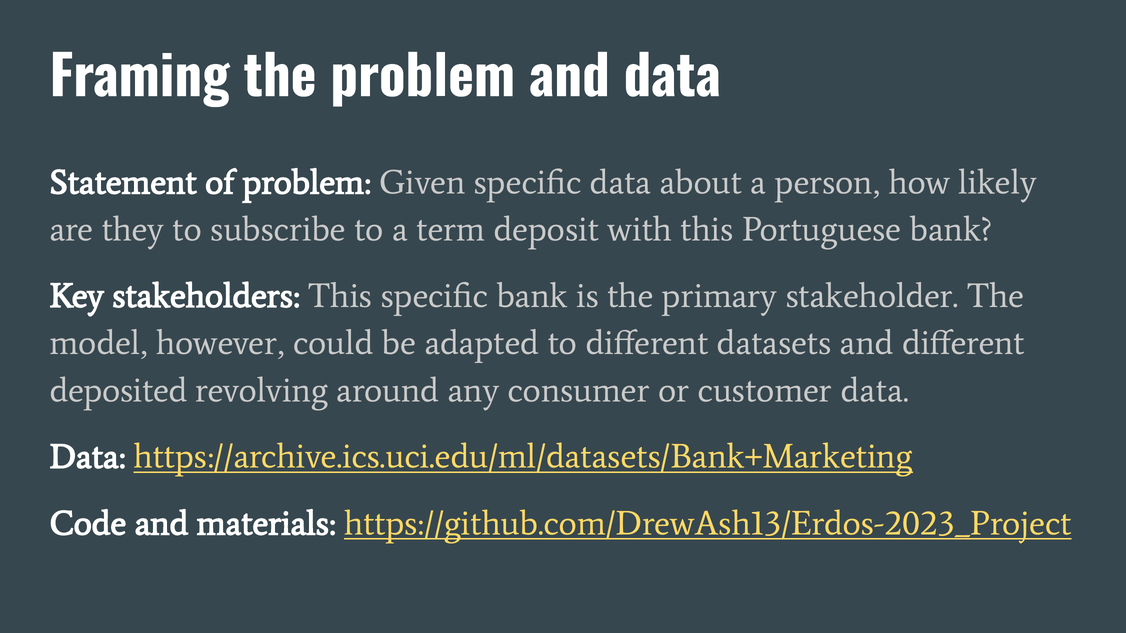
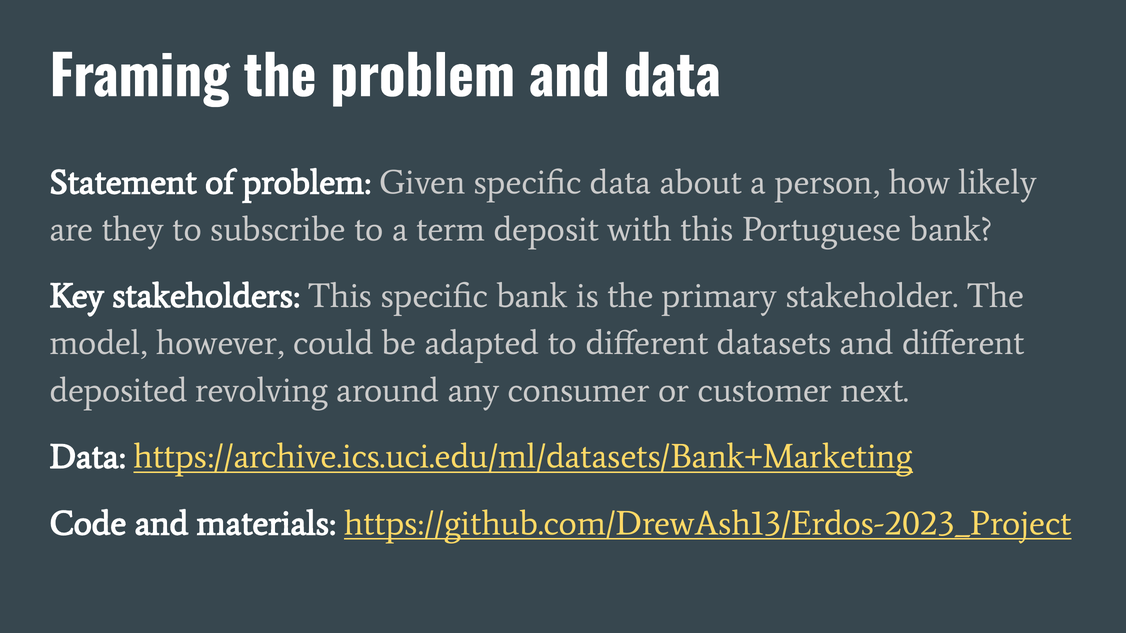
customer data: data -> next
